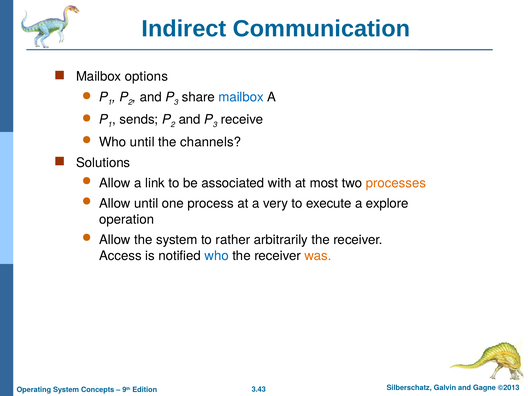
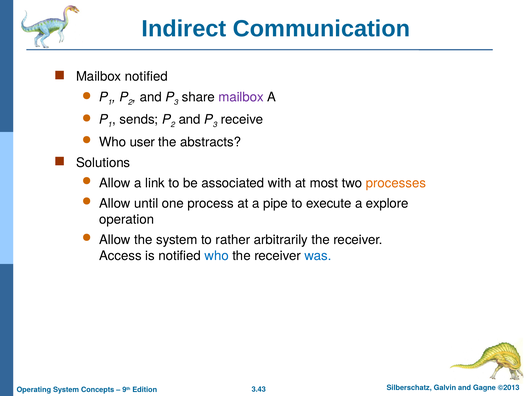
Mailbox options: options -> notified
mailbox at (241, 97) colour: blue -> purple
Who until: until -> user
channels: channels -> abstracts
very: very -> pipe
was colour: orange -> blue
